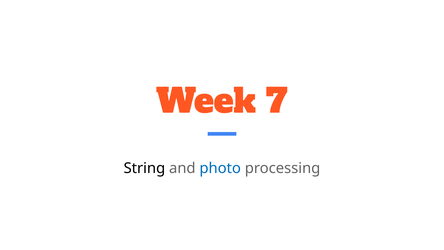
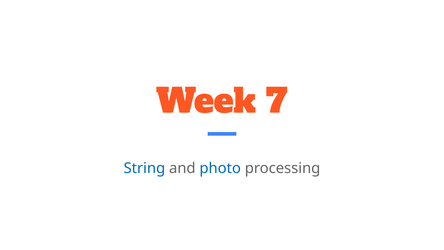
String colour: black -> blue
